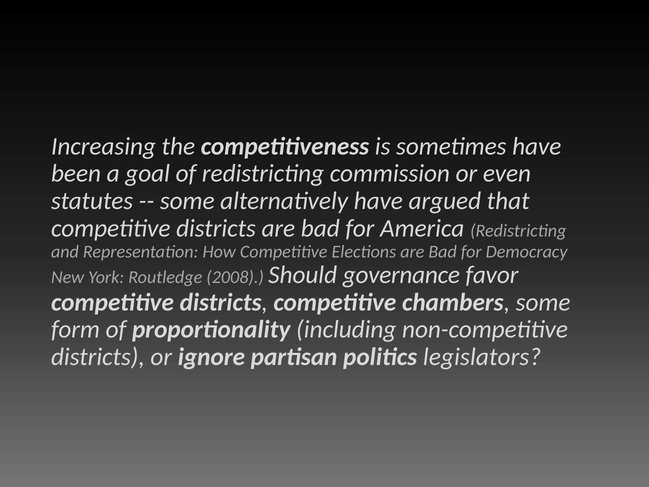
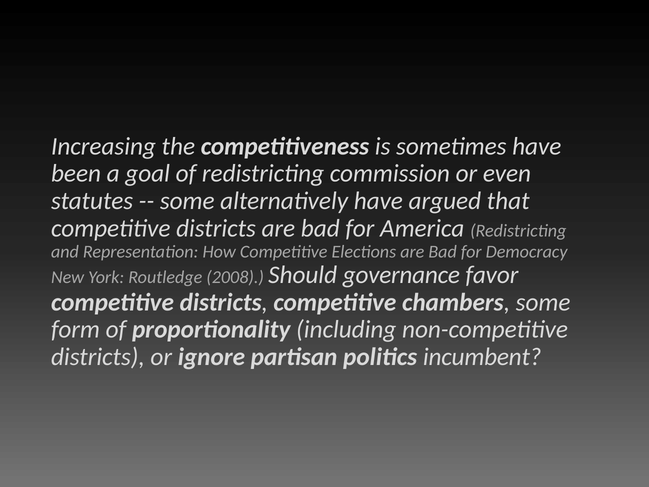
legislators: legislators -> incumbent
